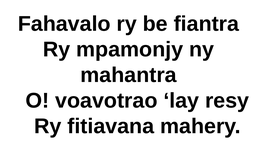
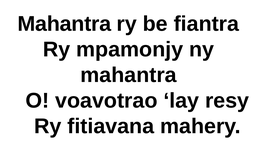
Fahavalo at (64, 24): Fahavalo -> Mahantra
